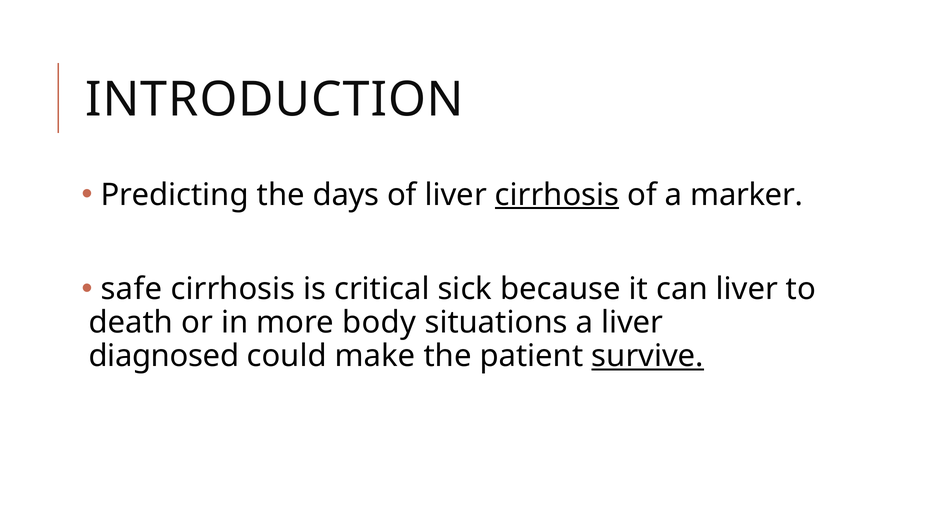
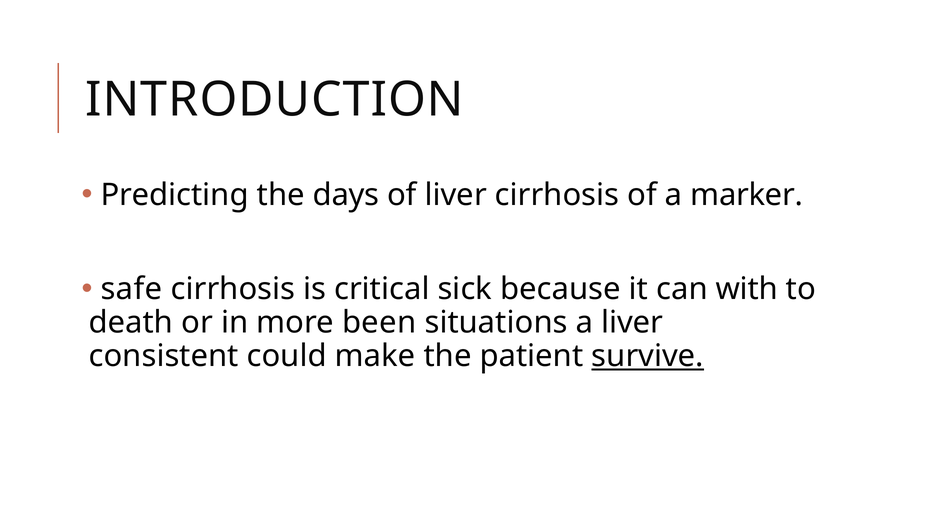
cirrhosis at (557, 195) underline: present -> none
can liver: liver -> with
body: body -> been
diagnosed: diagnosed -> consistent
